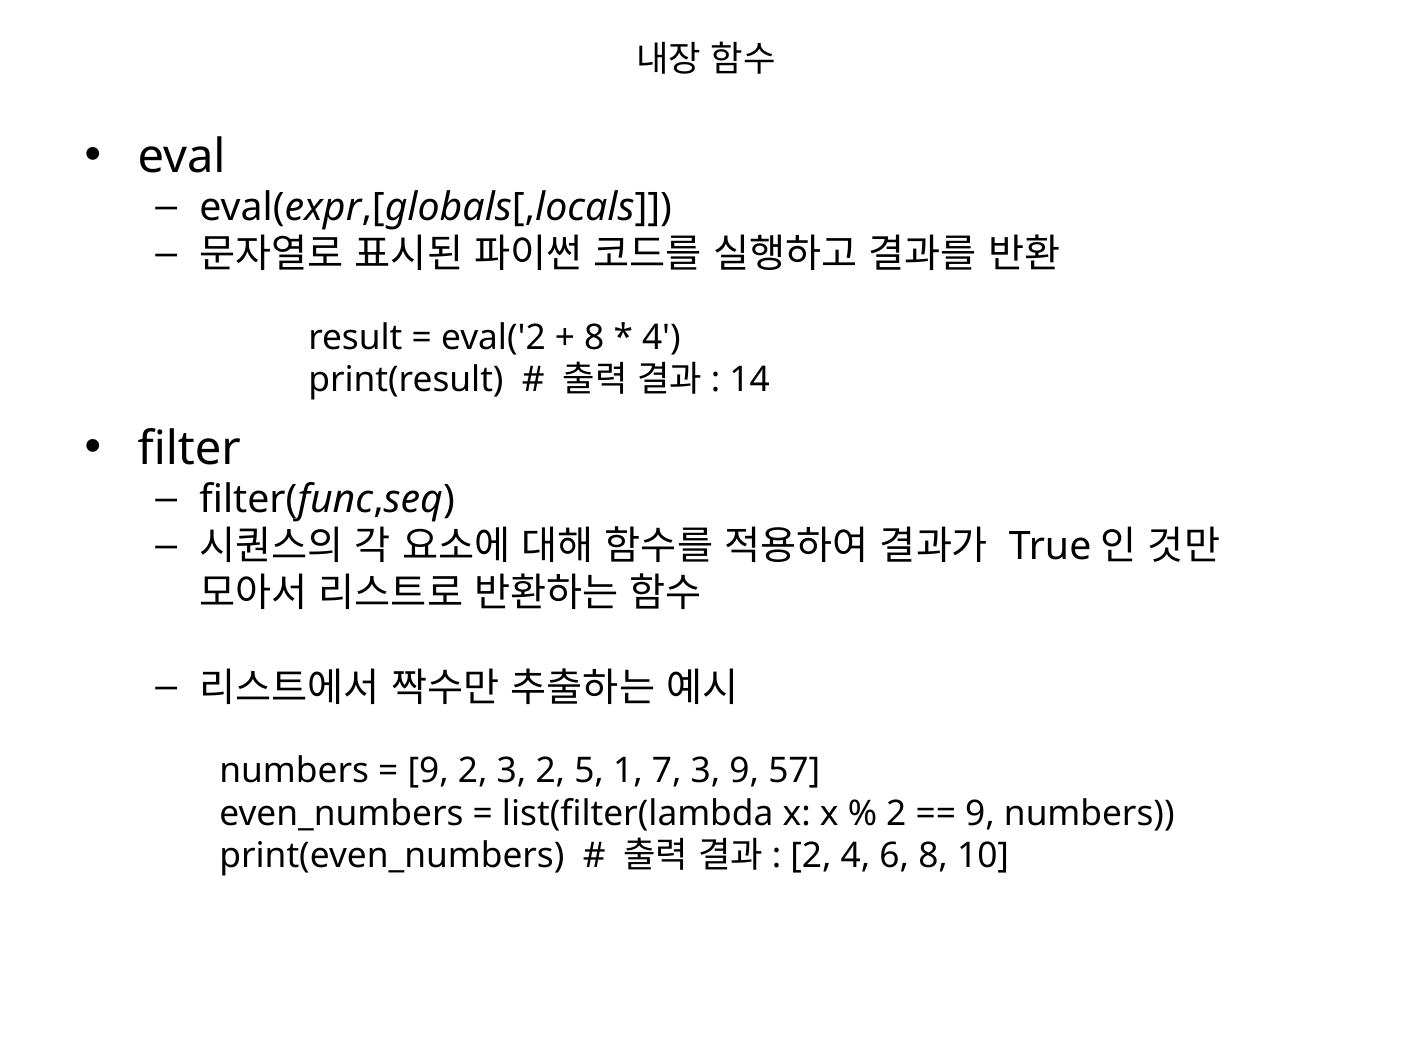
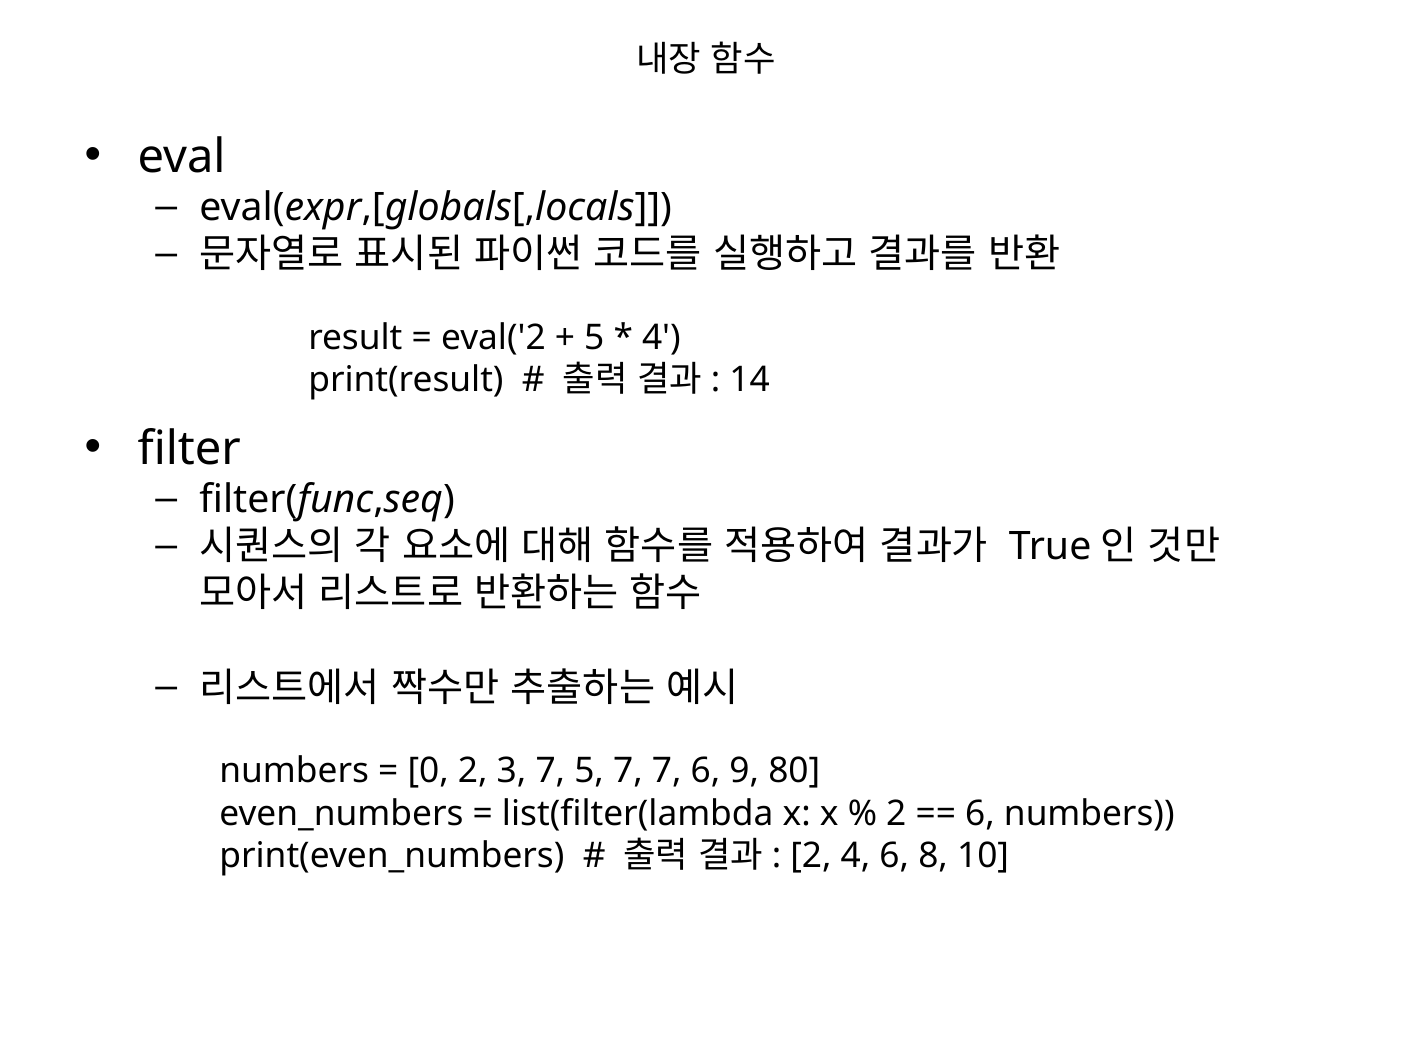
8 at (594, 338): 8 -> 5
9 at (428, 771): 9 -> 0
3 2: 2 -> 7
5 1: 1 -> 7
7 3: 3 -> 6
57: 57 -> 80
9 at (980, 814): 9 -> 6
